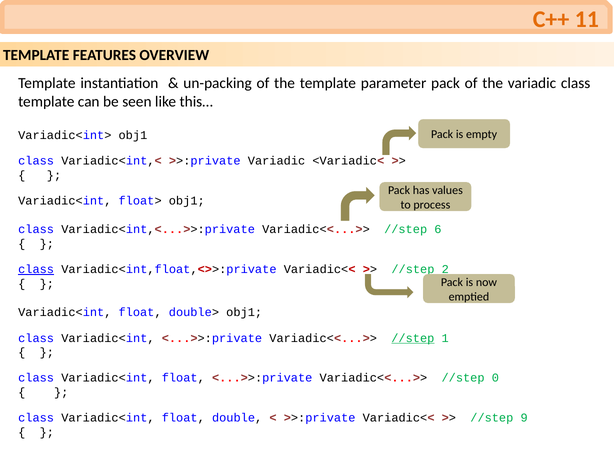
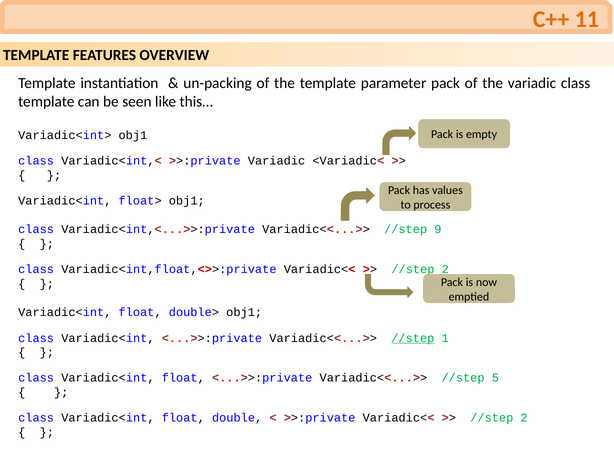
6: 6 -> 9
class at (36, 269) underline: present -> none
0: 0 -> 5
9 at (524, 418): 9 -> 2
